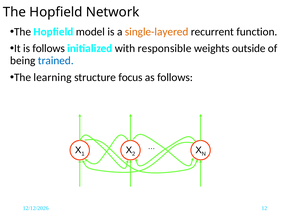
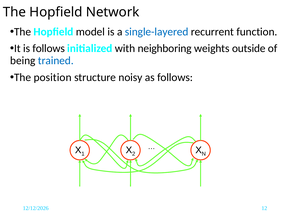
single-layered colour: orange -> blue
responsible: responsible -> neighboring
learning: learning -> position
focus: focus -> noisy
